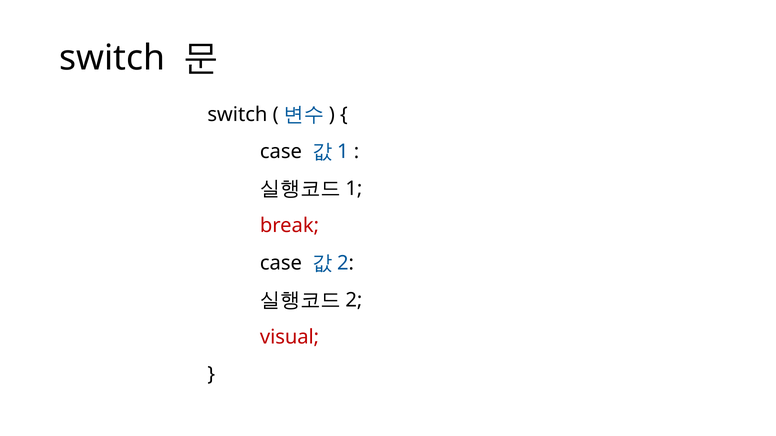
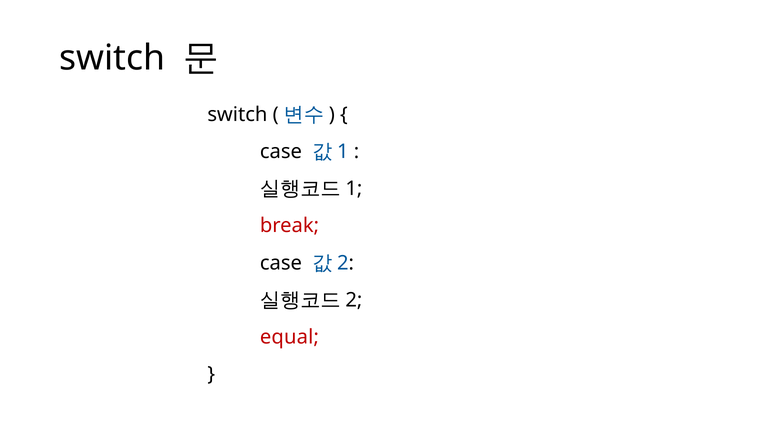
visual: visual -> equal
